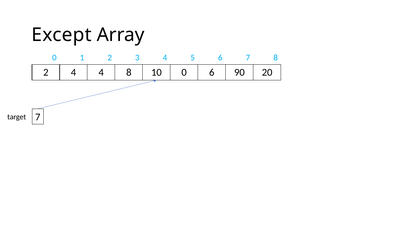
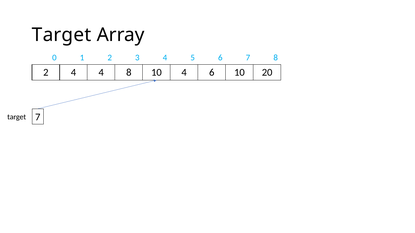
Except at (62, 35): Except -> Target
10 0: 0 -> 4
6 90: 90 -> 10
